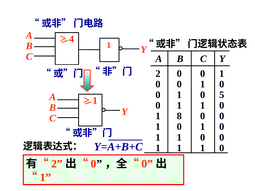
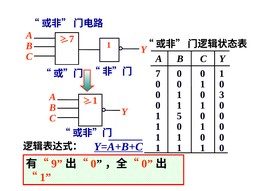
4 at (72, 39): 4 -> 7
2 at (158, 74): 2 -> 7
5: 5 -> 3
8: 8 -> 5
Y=A+B+C underline: none -> present
2 at (57, 164): 2 -> 9
